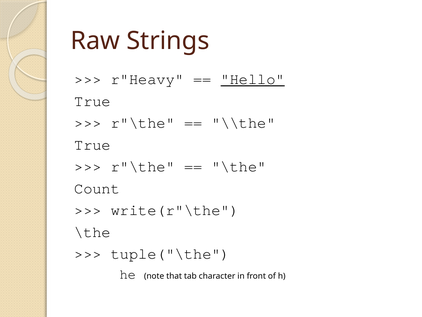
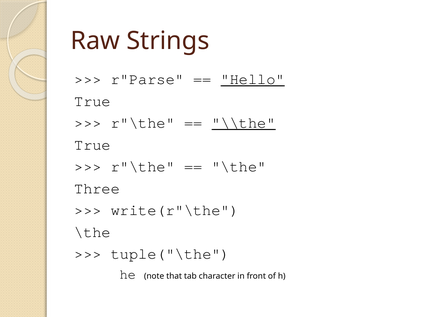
r"Heavy: r"Heavy -> r"Parse
\\the underline: none -> present
Count: Count -> Three
